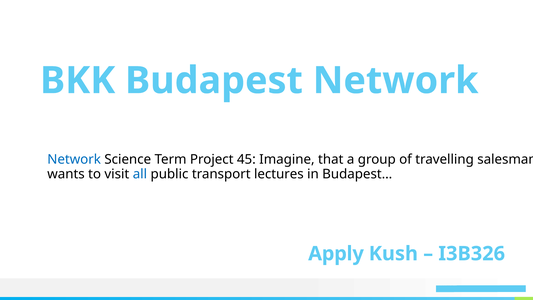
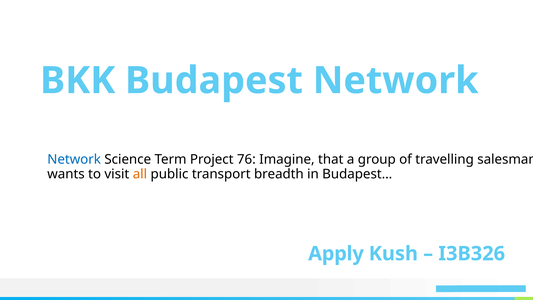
45: 45 -> 76
all colour: blue -> orange
lectures: lectures -> breadth
